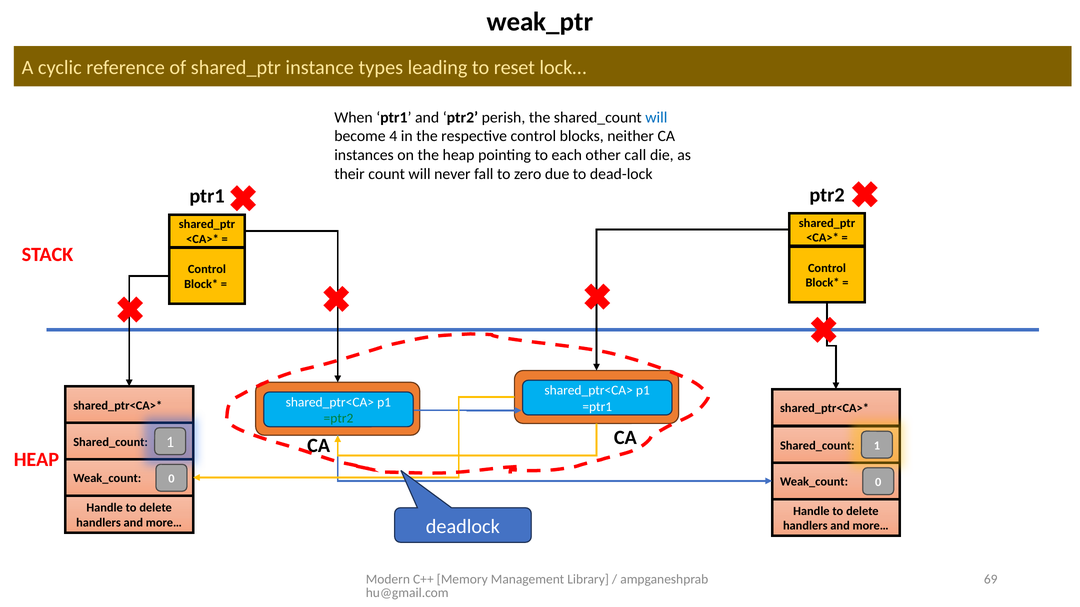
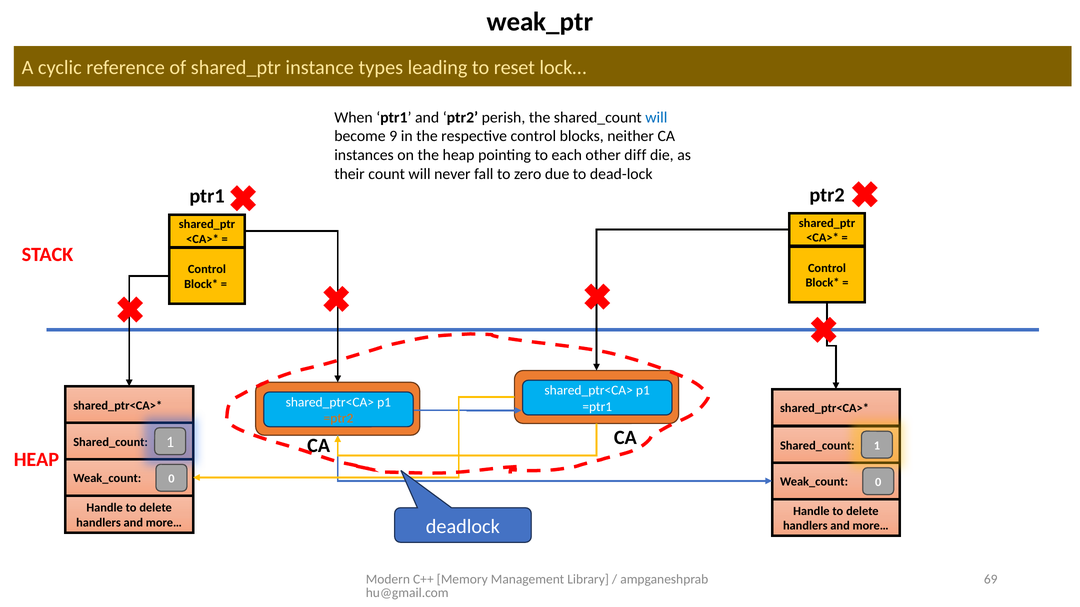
4: 4 -> 9
call: call -> diff
=ptr2 colour: green -> orange
